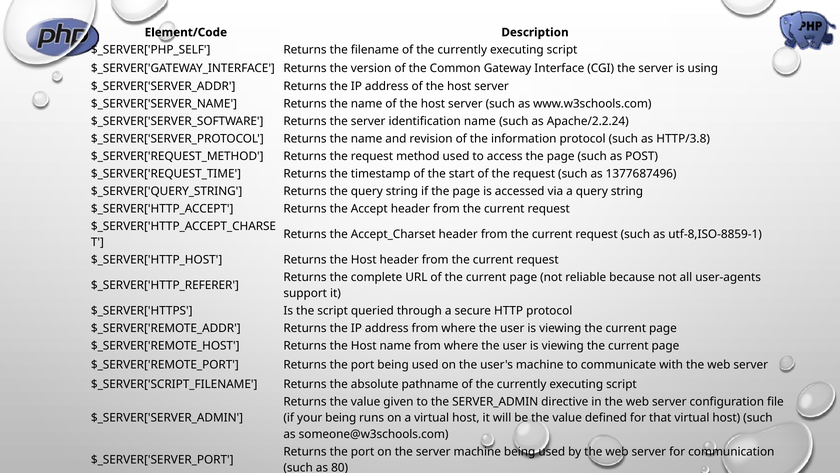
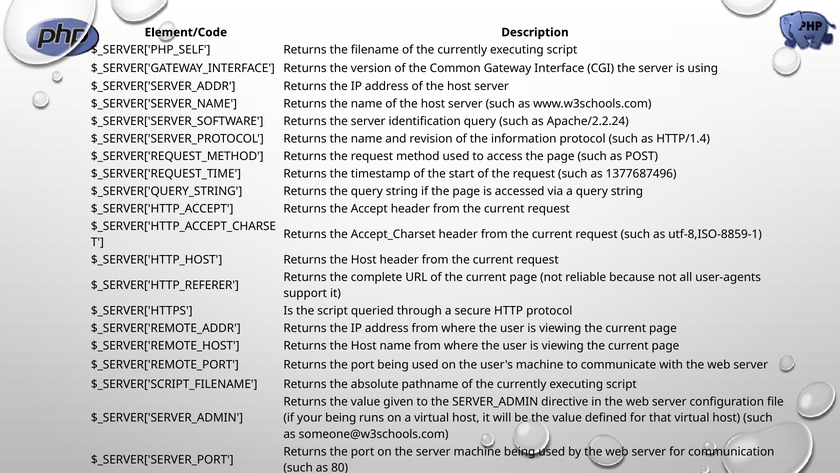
identification name: name -> query
HTTP/3.8: HTTP/3.8 -> HTTP/1.4
